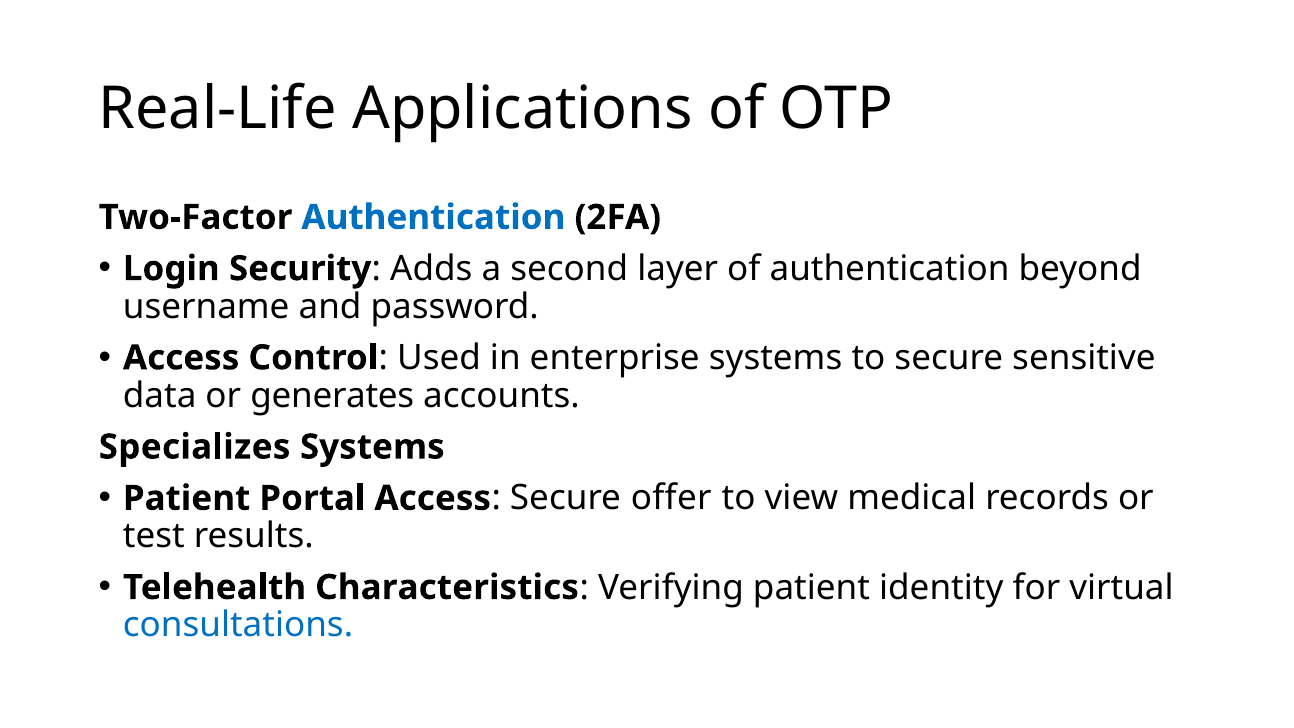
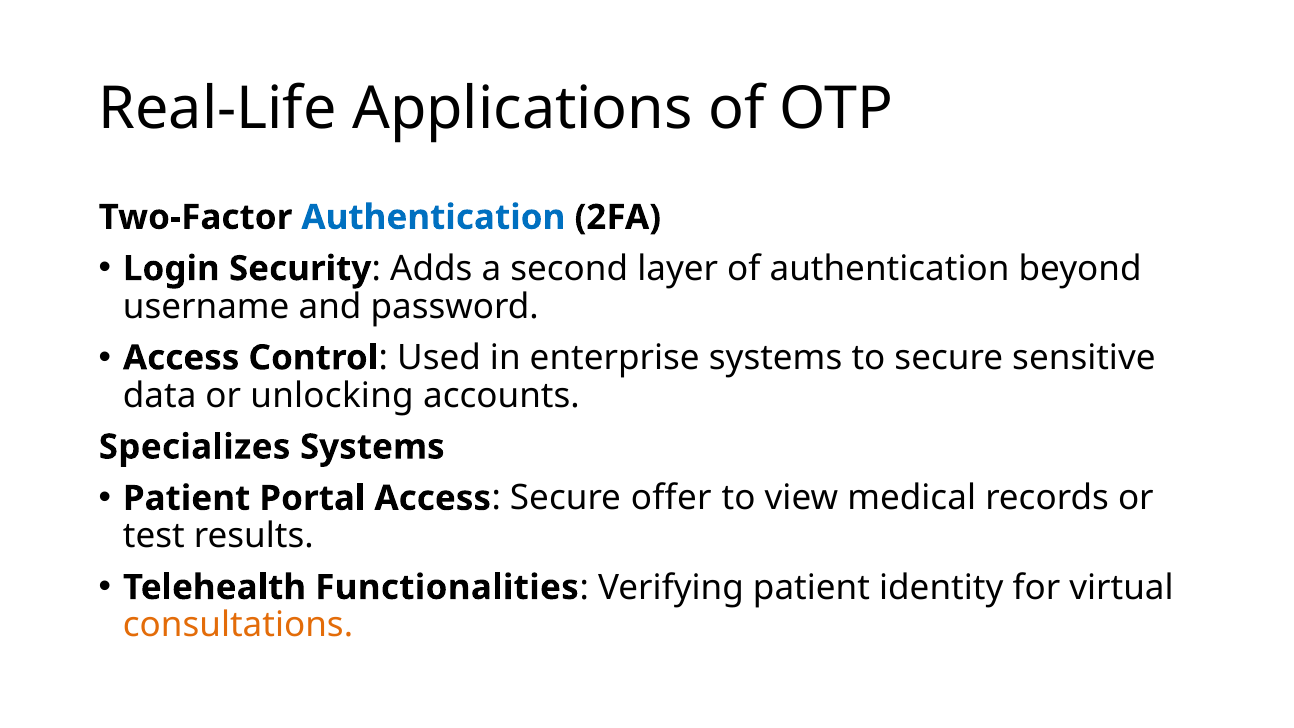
generates: generates -> unlocking
Characteristics: Characteristics -> Functionalities
consultations colour: blue -> orange
